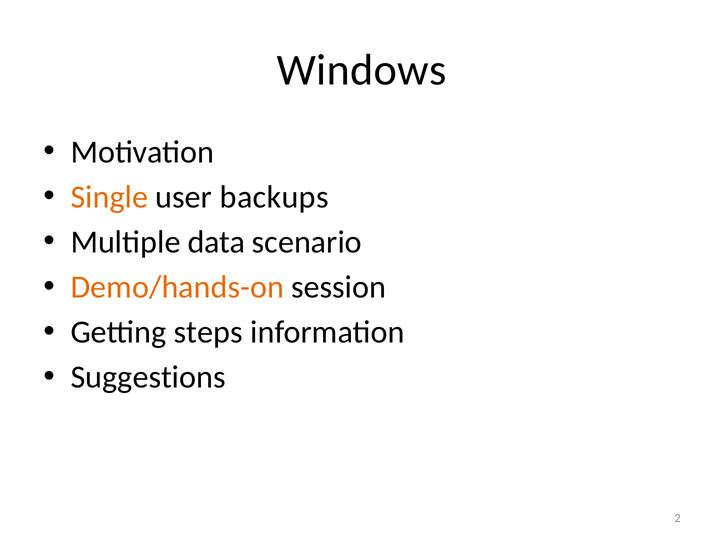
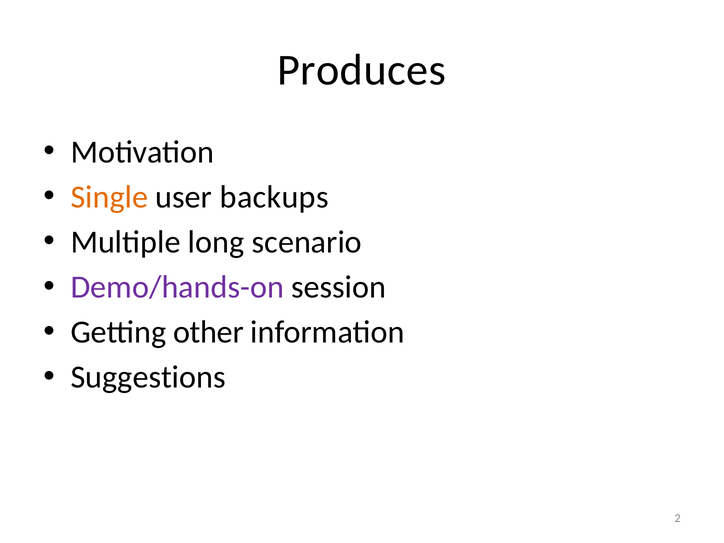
Windows: Windows -> Produces
data: data -> long
Demo/hands-on colour: orange -> purple
steps: steps -> other
